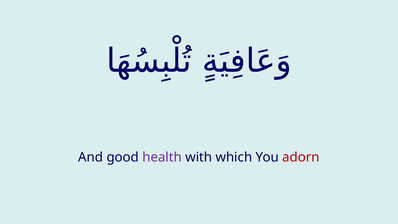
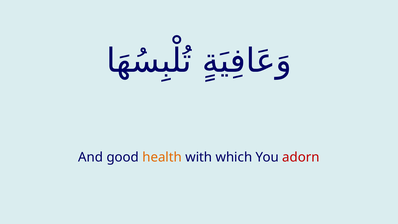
health colour: purple -> orange
